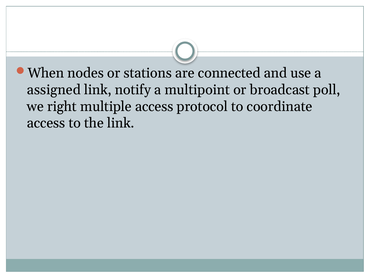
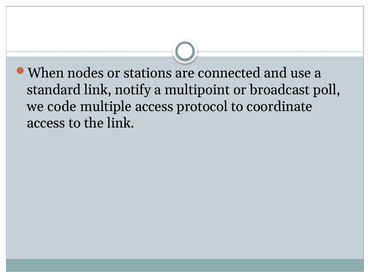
assigned: assigned -> standard
right: right -> code
